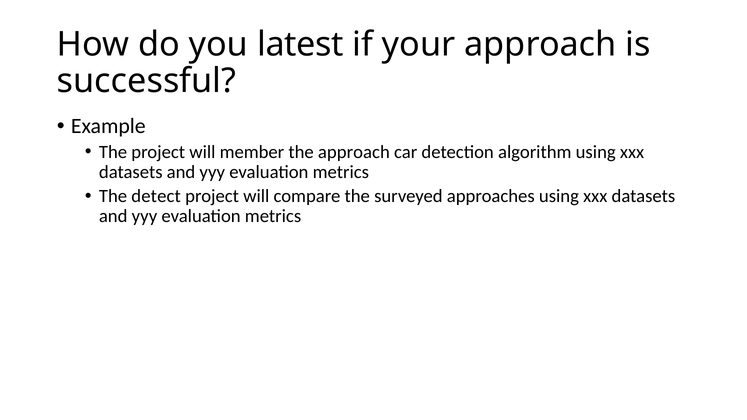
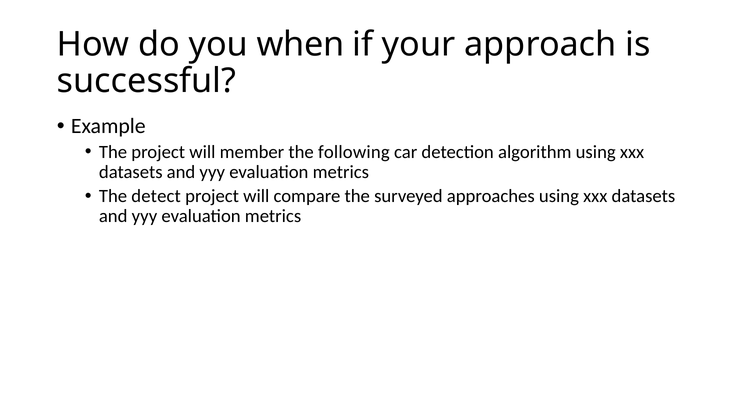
latest: latest -> when
the approach: approach -> following
